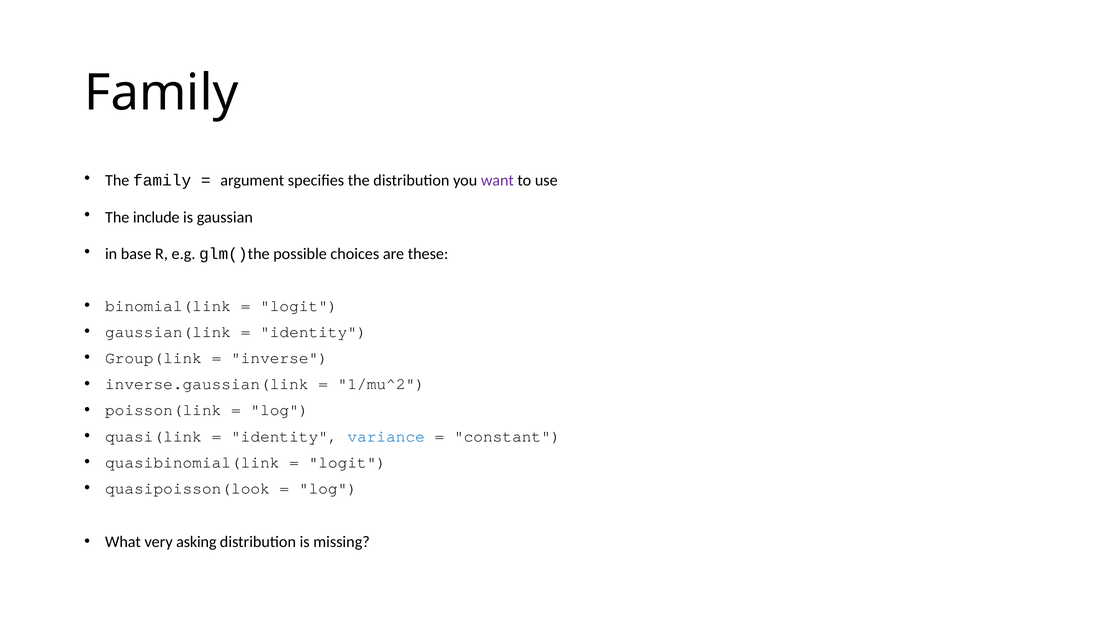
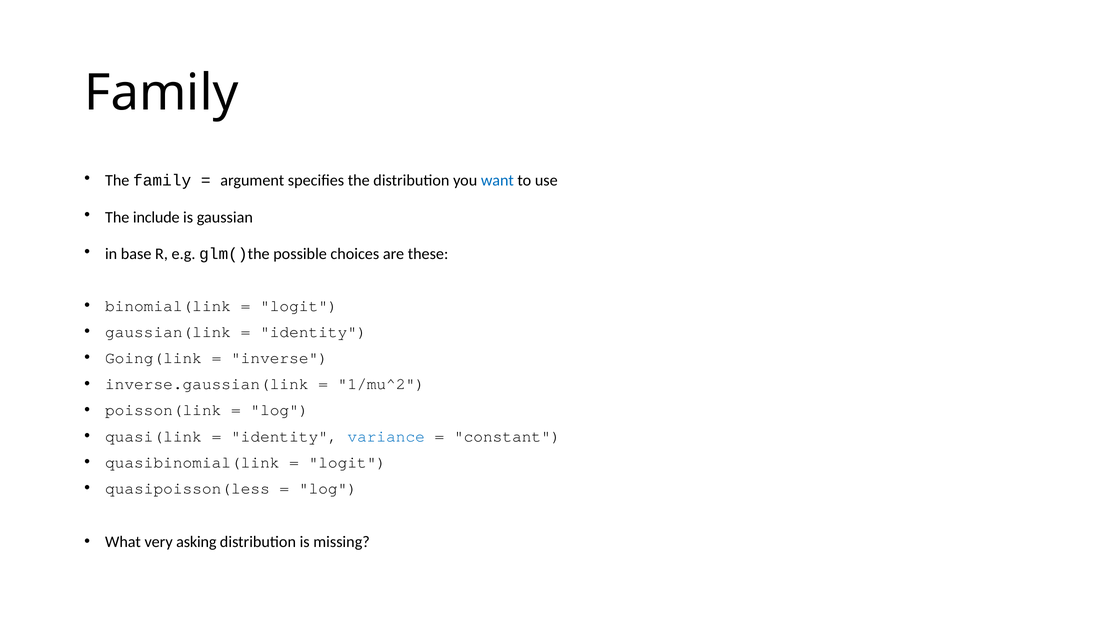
want colour: purple -> blue
Group(link: Group(link -> Going(link
quasipoisson(look: quasipoisson(look -> quasipoisson(less
